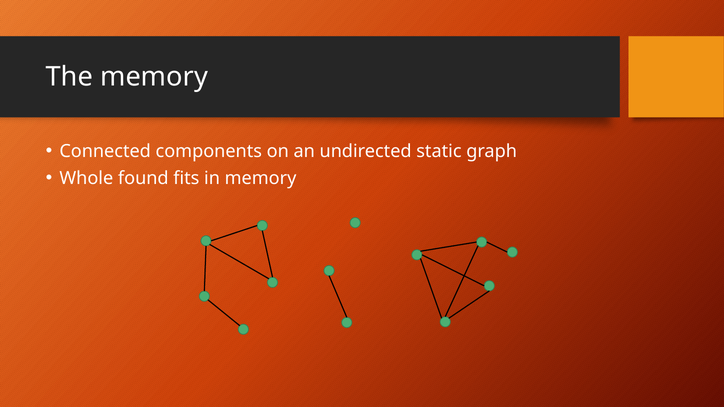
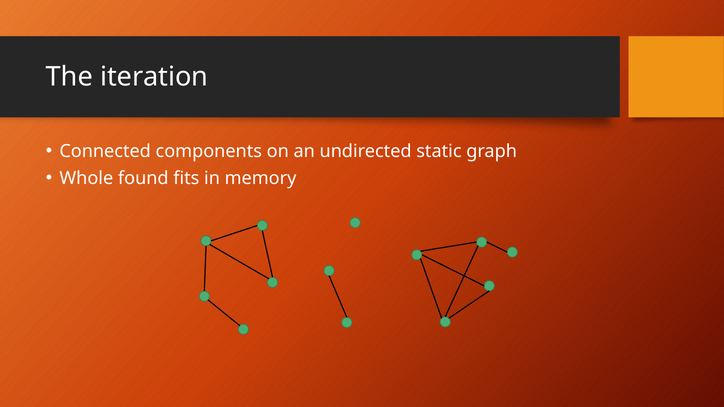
The memory: memory -> iteration
